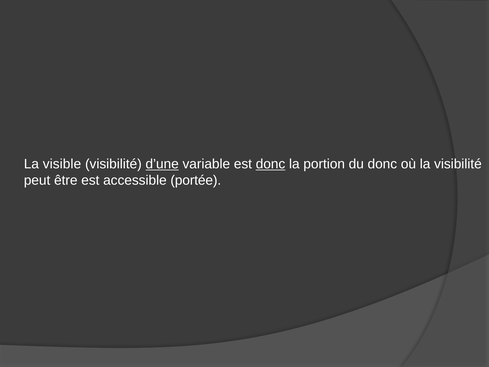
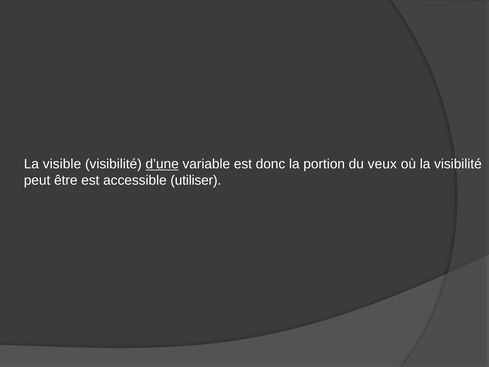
donc at (271, 164) underline: present -> none
du donc: donc -> veux
portée: portée -> utiliser
